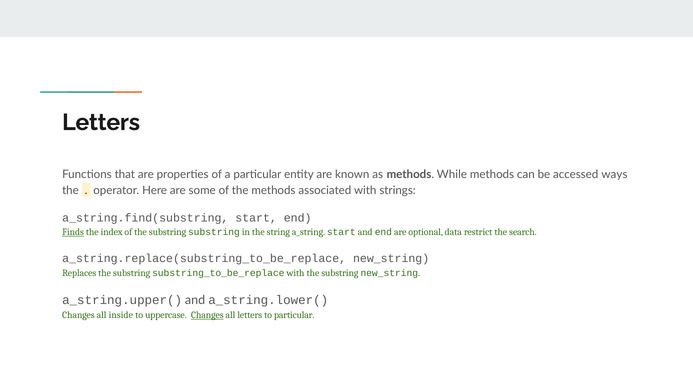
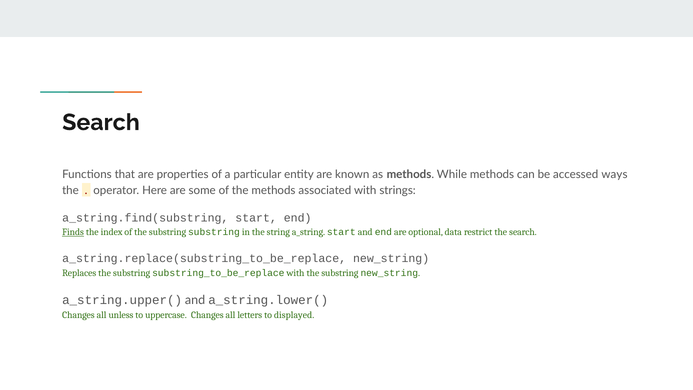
Letters at (101, 122): Letters -> Search
inside: inside -> unless
Changes at (207, 315) underline: present -> none
to particular: particular -> displayed
